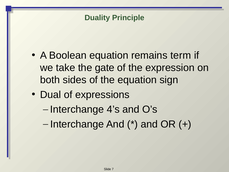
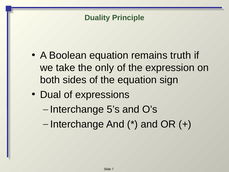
term: term -> truth
gate: gate -> only
4’s: 4’s -> 5’s
